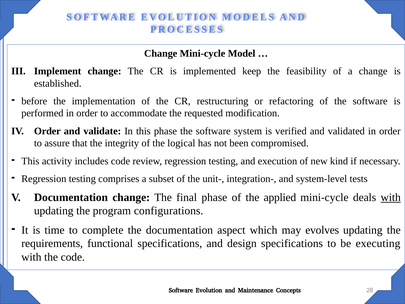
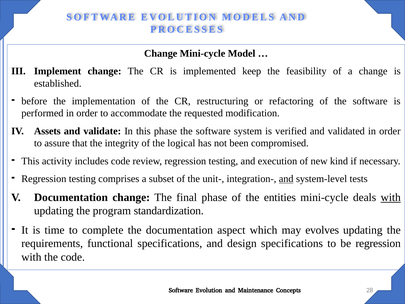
Order at (47, 131): Order -> Assets
and at (286, 179) underline: none -> present
applied: applied -> entities
configurations: configurations -> standardization
be executing: executing -> regression
